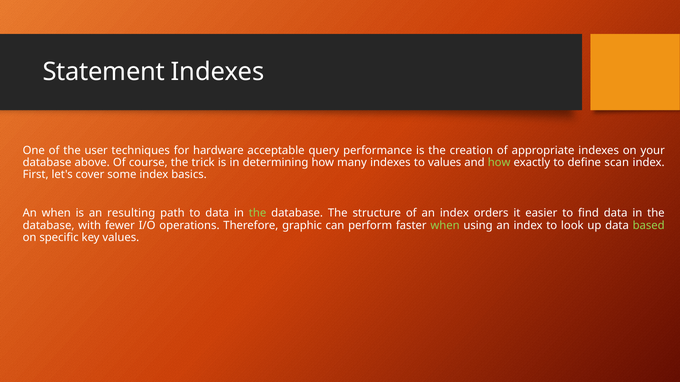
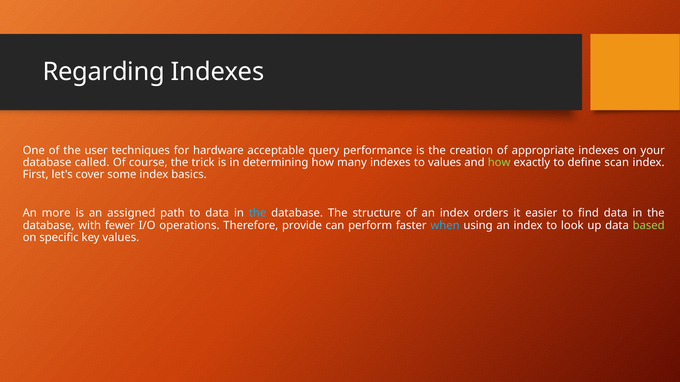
Statement: Statement -> Regarding
above: above -> called
An when: when -> more
resulting: resulting -> assigned
the at (258, 214) colour: light green -> light blue
graphic: graphic -> provide
when at (445, 226) colour: light green -> light blue
